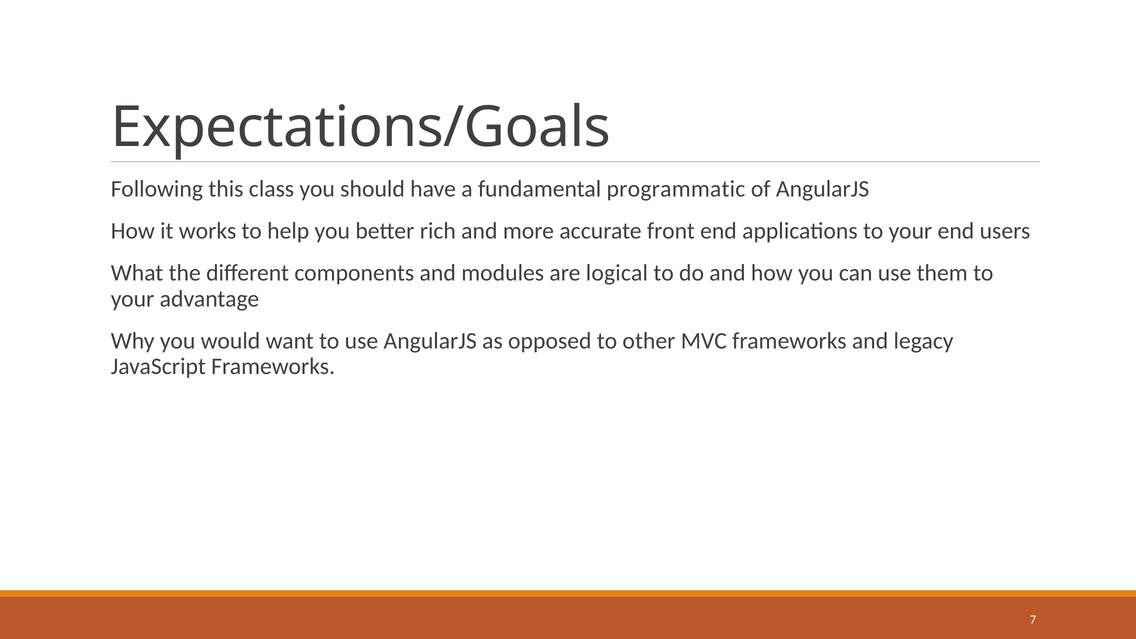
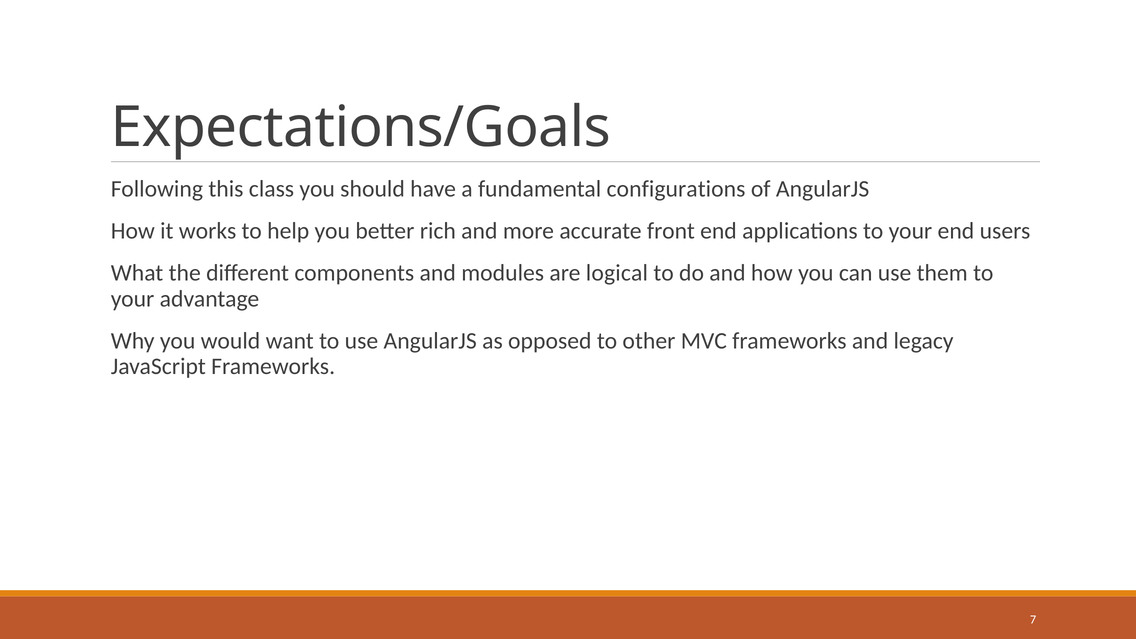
programmatic: programmatic -> configurations
